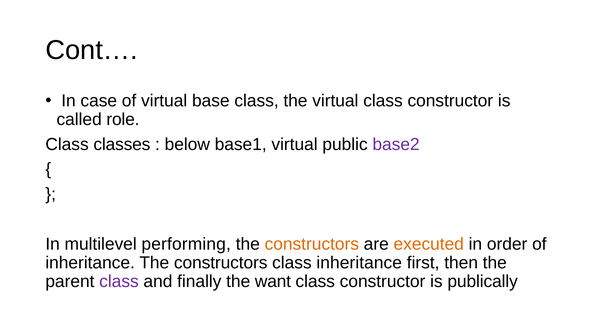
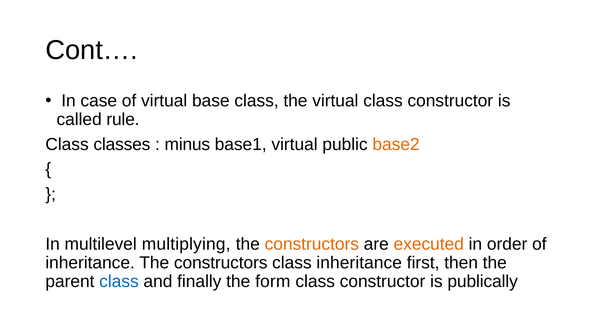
role: role -> rule
below: below -> minus
base2 colour: purple -> orange
performing: performing -> multiplying
class at (119, 281) colour: purple -> blue
want: want -> form
